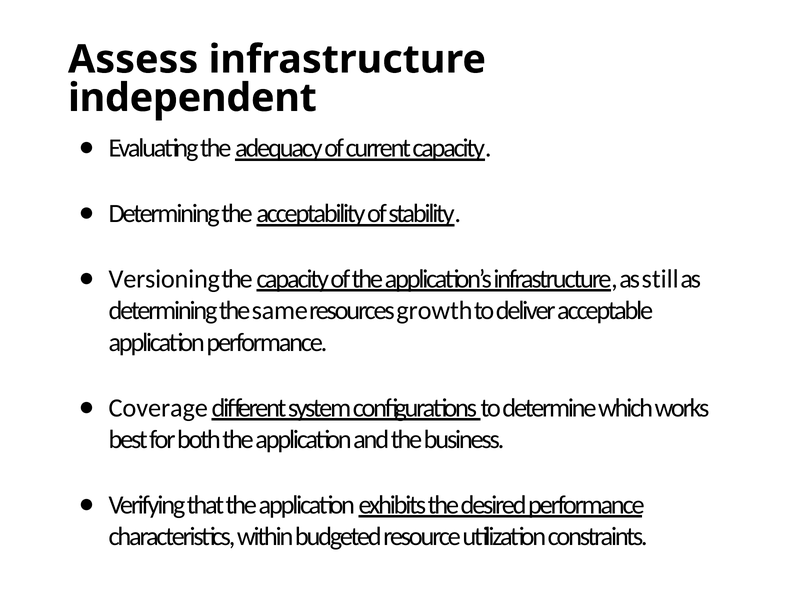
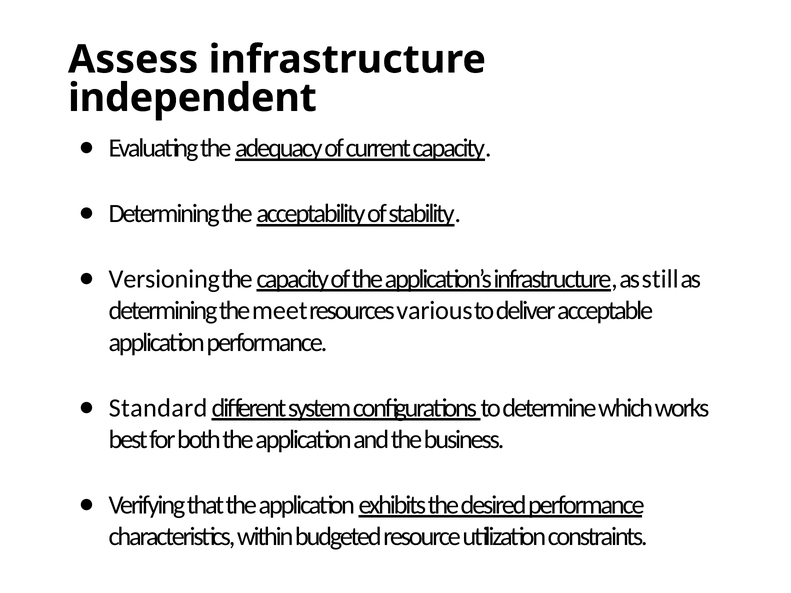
same: same -> meet
growth: growth -> various
Coverage: Coverage -> Standard
